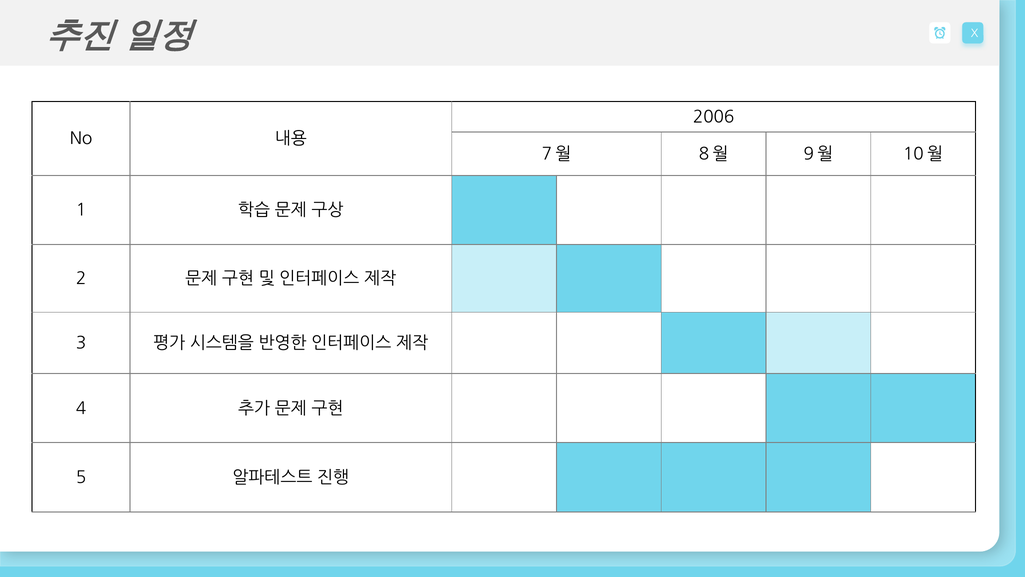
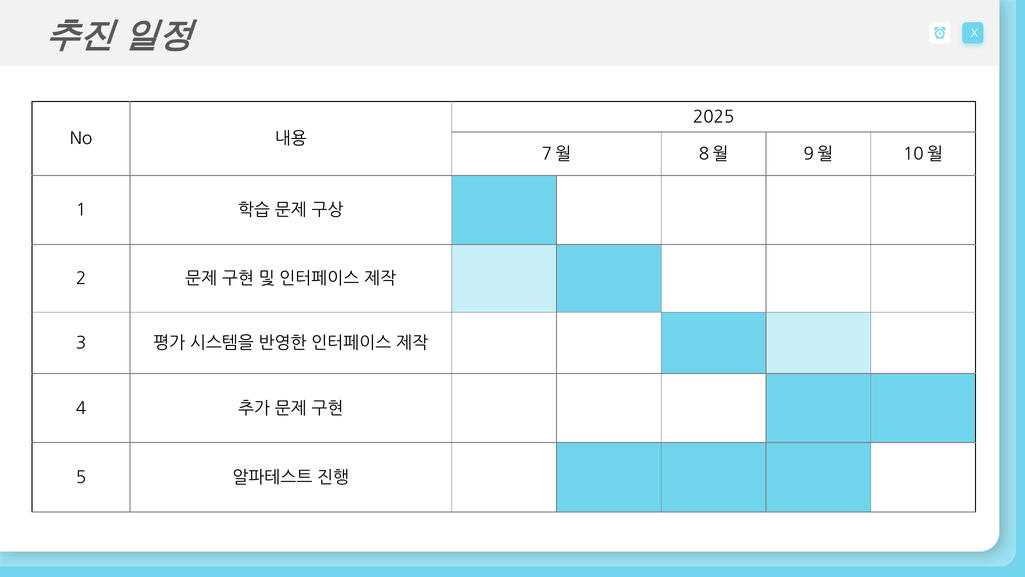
2006: 2006 -> 2025
